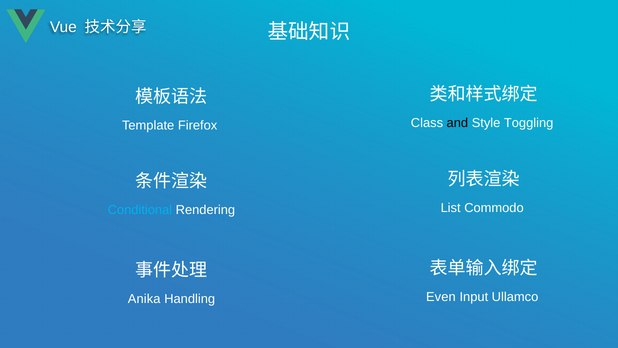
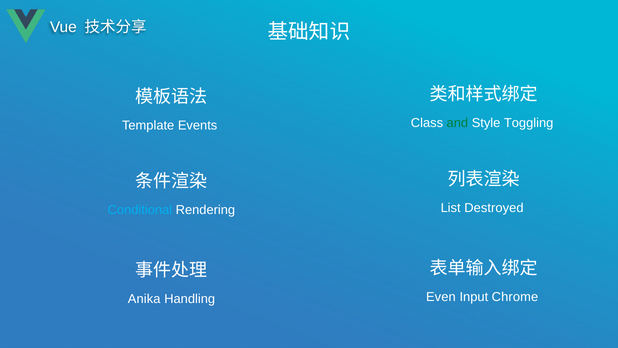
and colour: black -> green
Firefox: Firefox -> Events
Commodo: Commodo -> Destroyed
Ullamco: Ullamco -> Chrome
